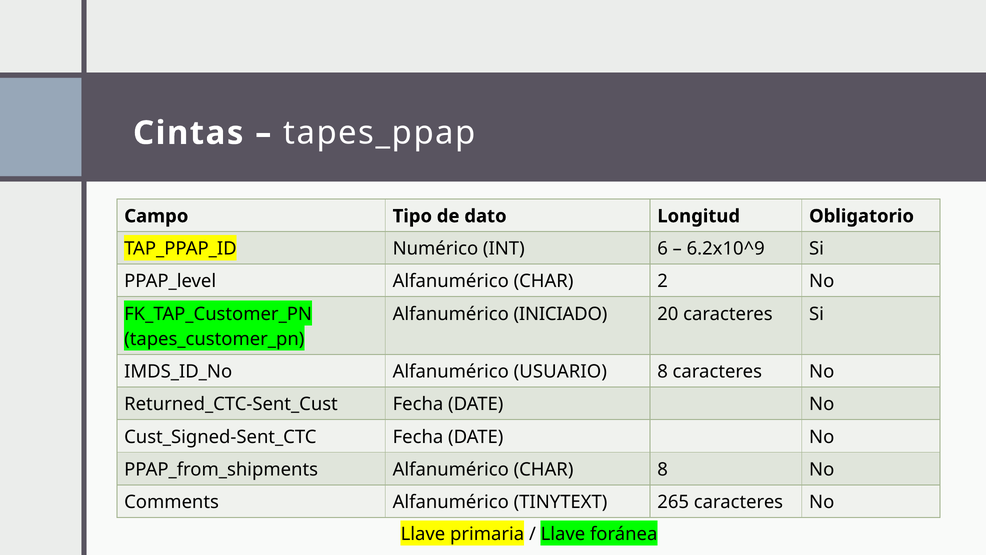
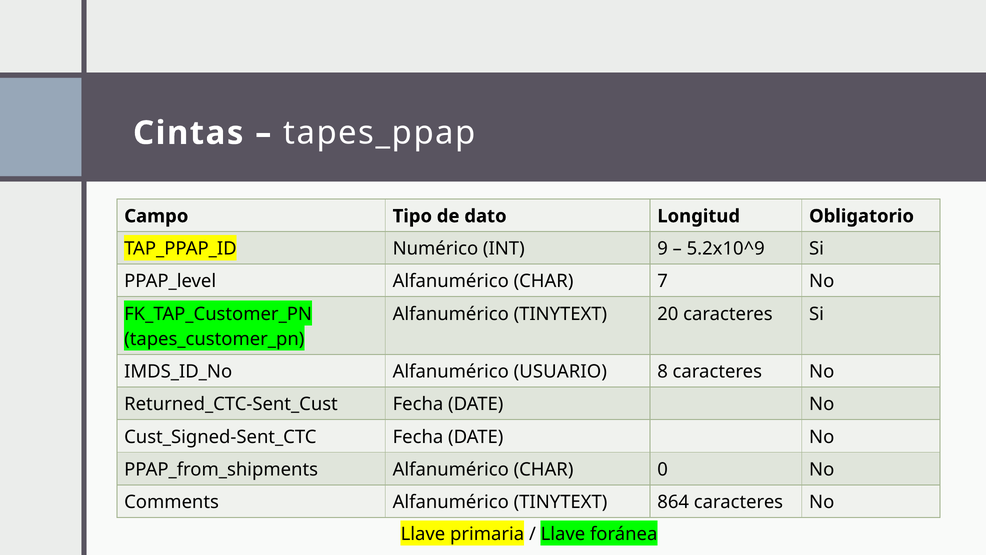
6: 6 -> 9
6.2x10^9: 6.2x10^9 -> 5.2x10^9
2: 2 -> 7
INICIADO at (560, 314): INICIADO -> TINYTEXT
CHAR 8: 8 -> 0
265: 265 -> 864
